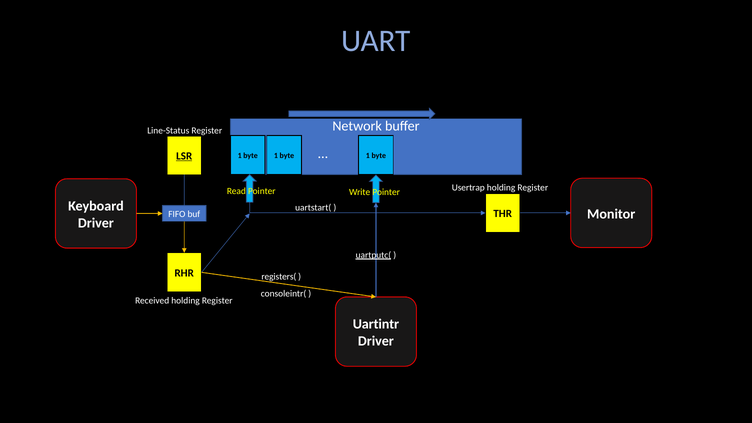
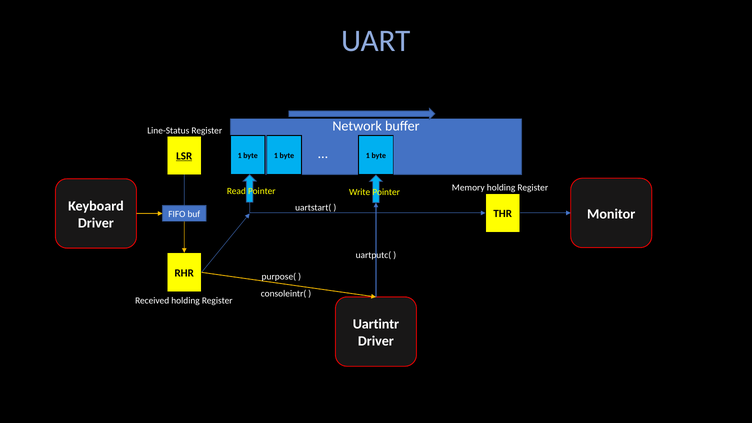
Usertrap: Usertrap -> Memory
uartputc( underline: present -> none
registers(: registers( -> purpose(
